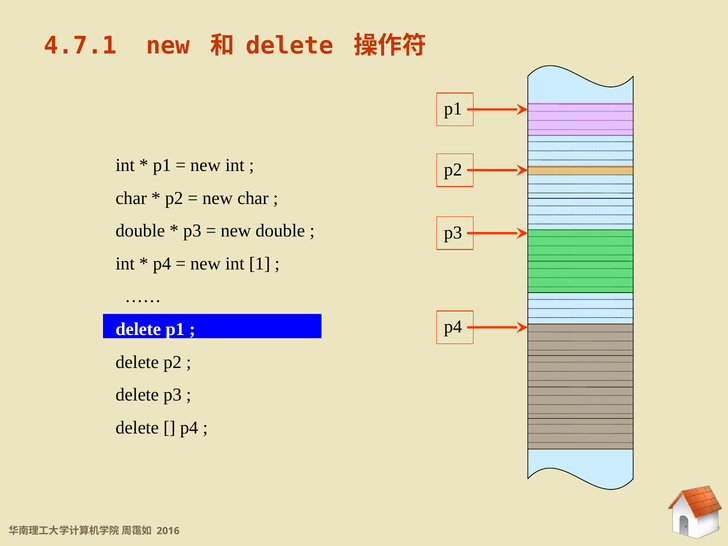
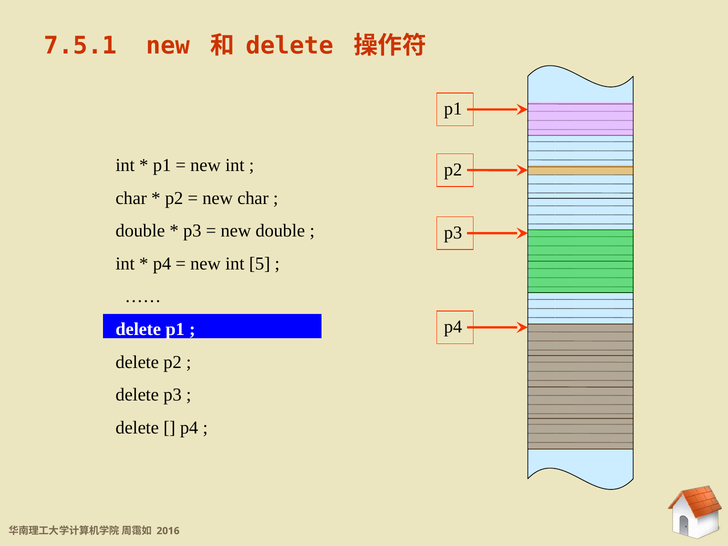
4.7.1: 4.7.1 -> 7.5.1
1: 1 -> 5
